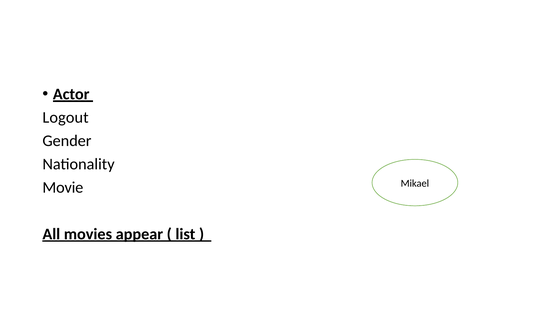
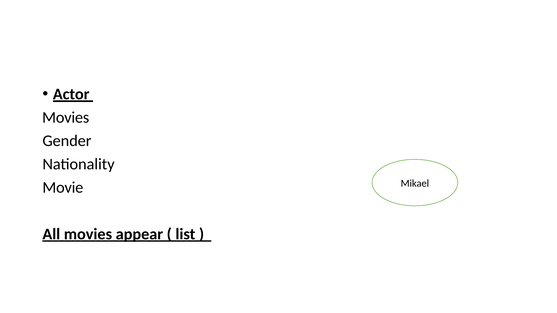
Logout at (66, 118): Logout -> Movies
